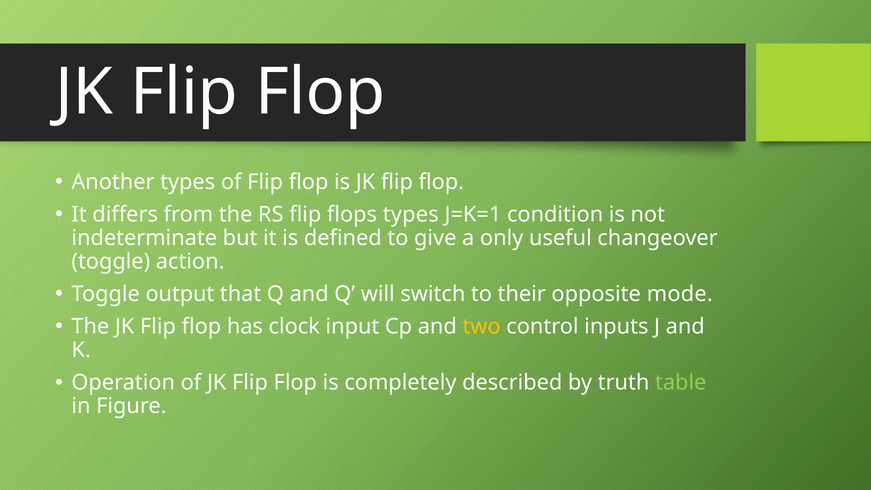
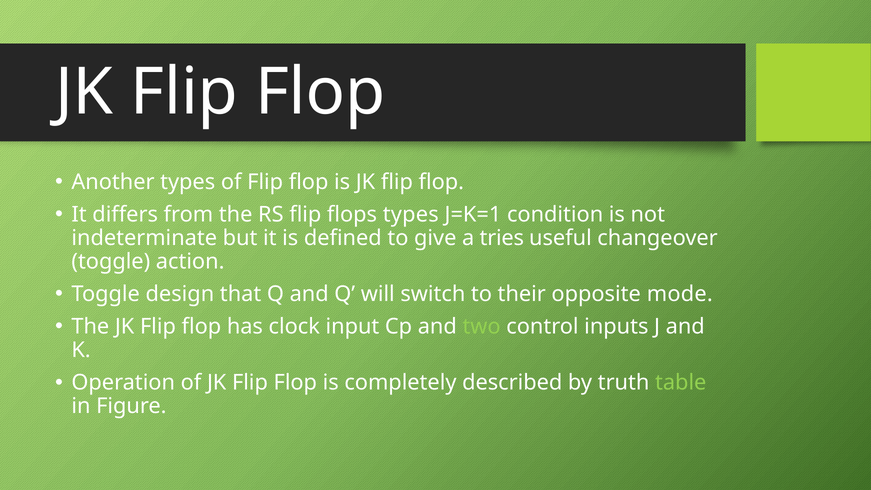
only: only -> tries
output: output -> design
two colour: yellow -> light green
